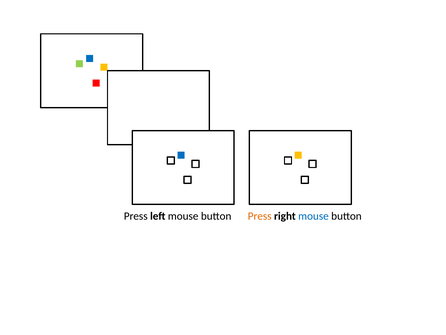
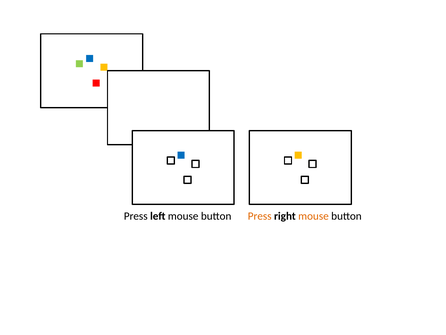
mouse at (313, 216) colour: blue -> orange
